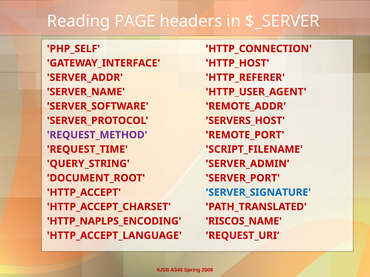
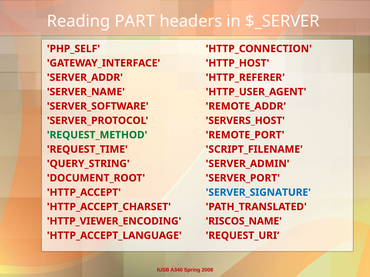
PAGE: PAGE -> PART
REQUEST_METHOD colour: purple -> green
HTTP_NAPLPS_ENCODING: HTTP_NAPLPS_ENCODING -> HTTP_VIEWER_ENCODING
